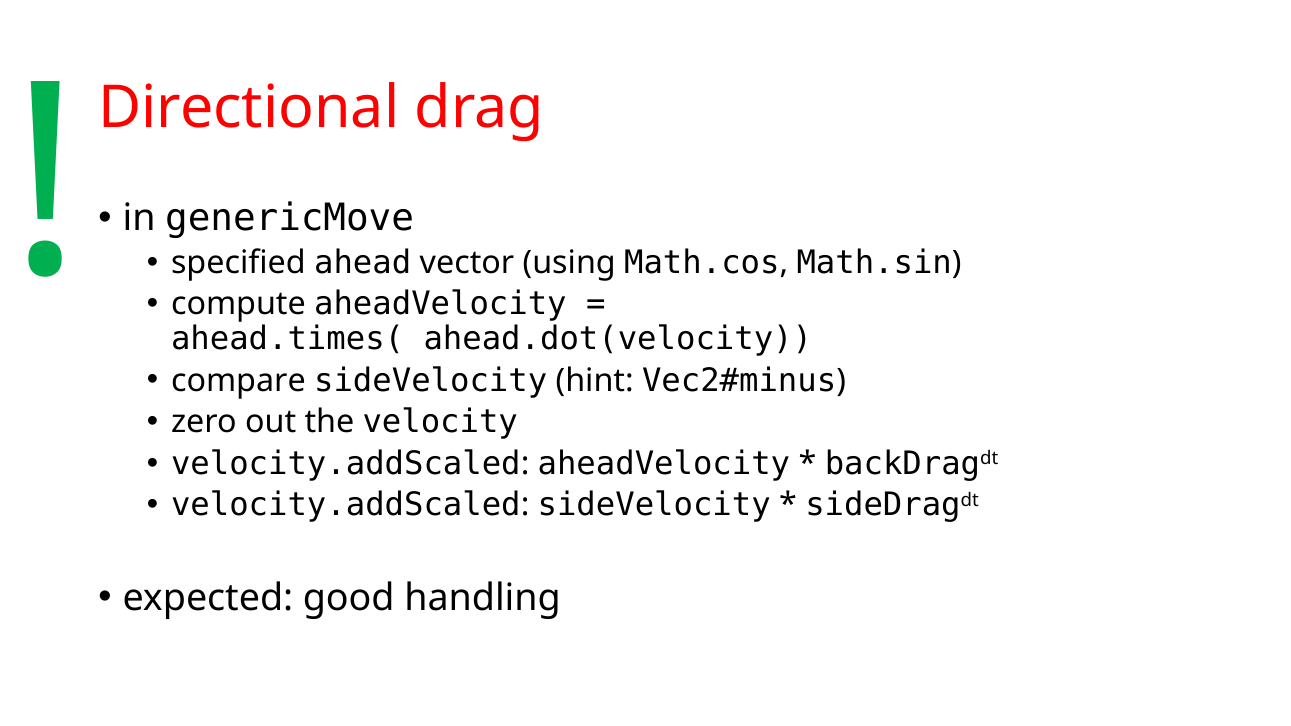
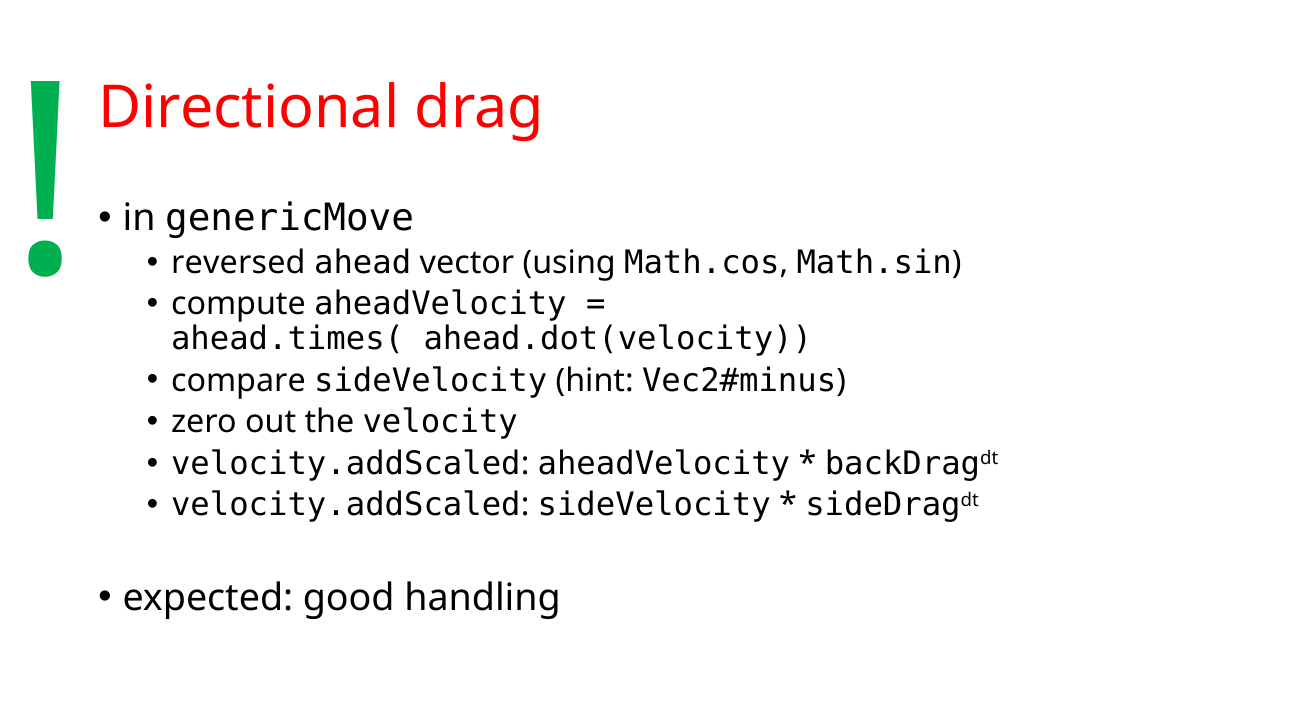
specified: specified -> reversed
